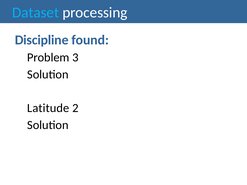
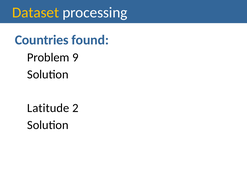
Dataset colour: light blue -> yellow
Discipline: Discipline -> Countries
3: 3 -> 9
